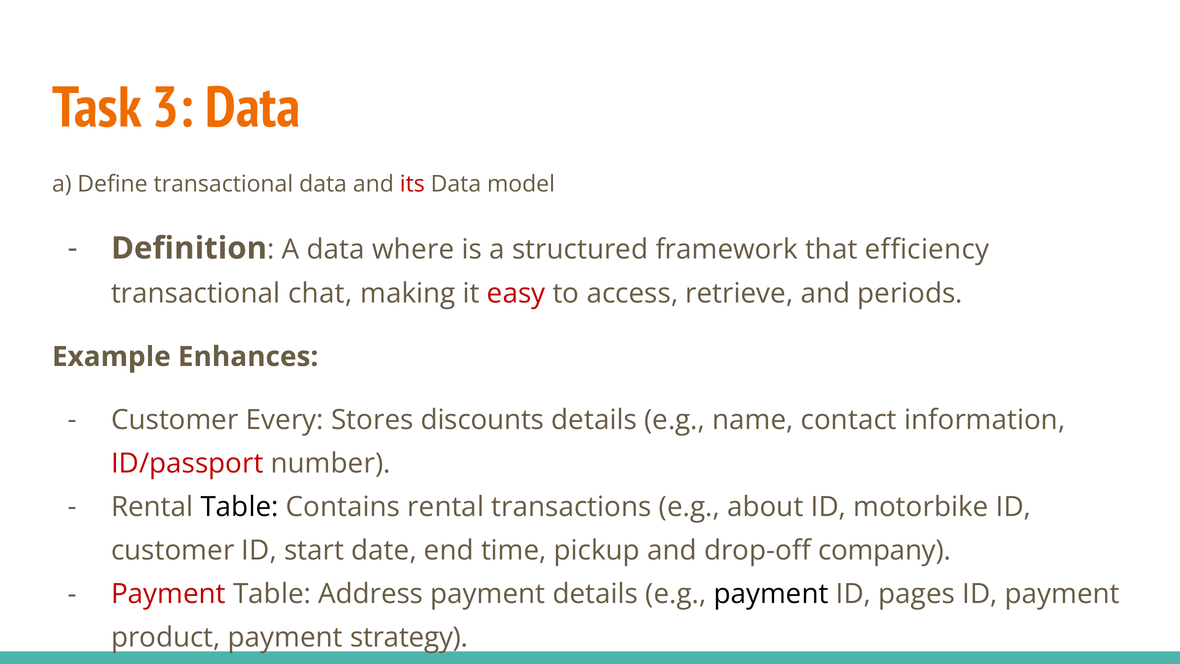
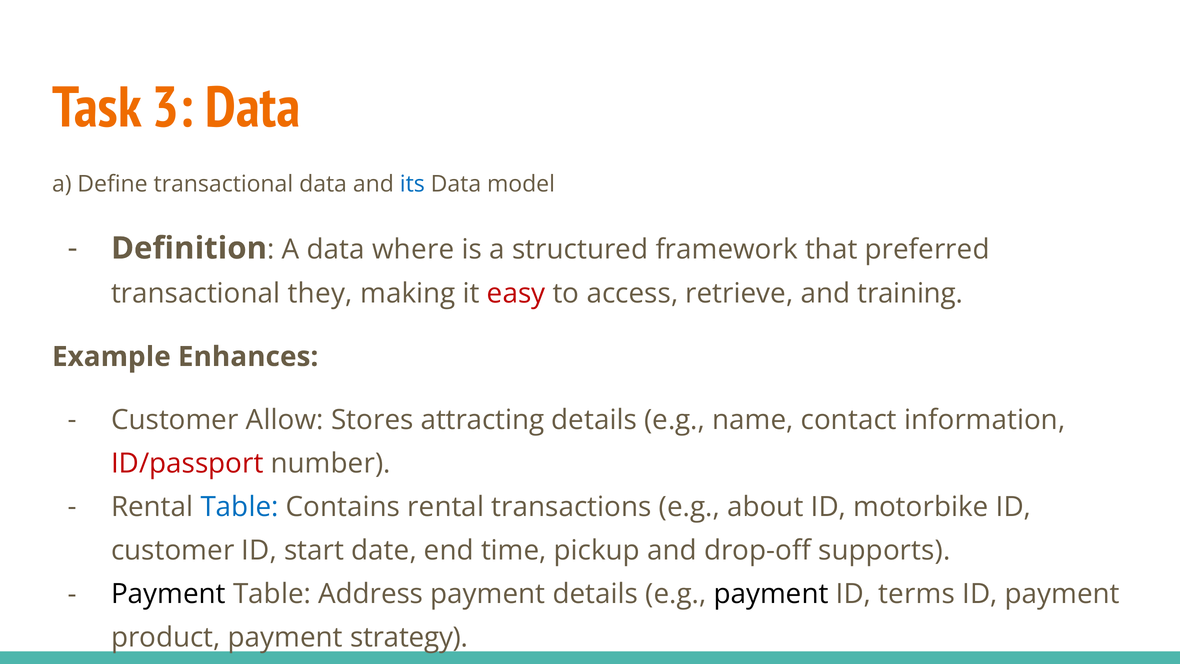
its colour: red -> blue
efficiency: efficiency -> preferred
chat: chat -> they
periods: periods -> training
Every: Every -> Allow
discounts: discounts -> attracting
Table at (240, 507) colour: black -> blue
company: company -> supports
Payment at (168, 594) colour: red -> black
pages: pages -> terms
